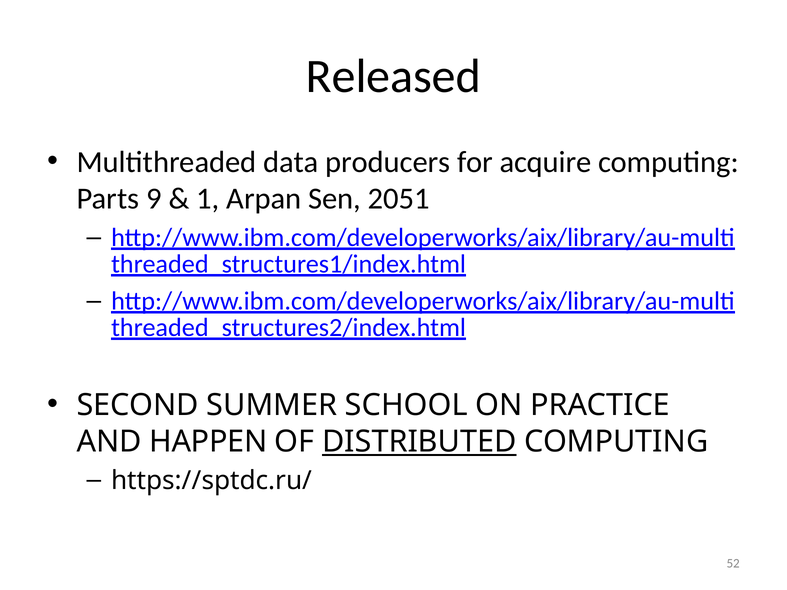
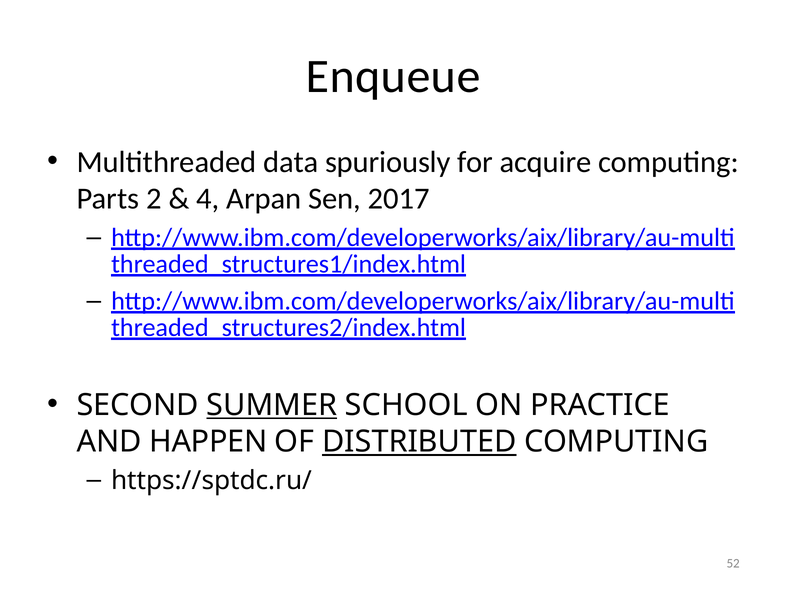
Released: Released -> Enqueue
producers: producers -> spuriously
9: 9 -> 2
1: 1 -> 4
2051: 2051 -> 2017
SUMMER underline: none -> present
